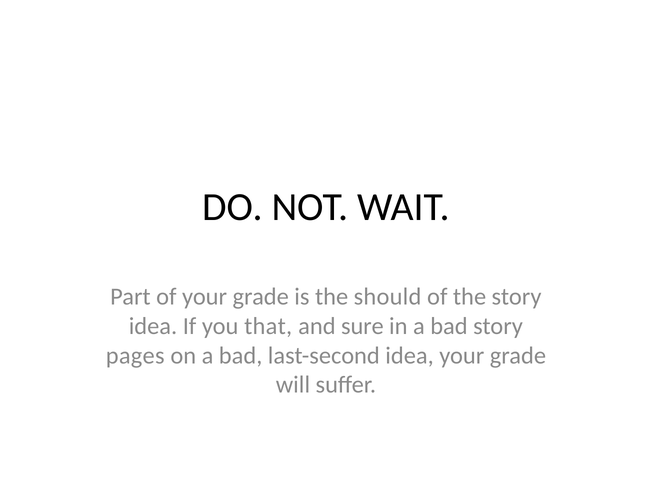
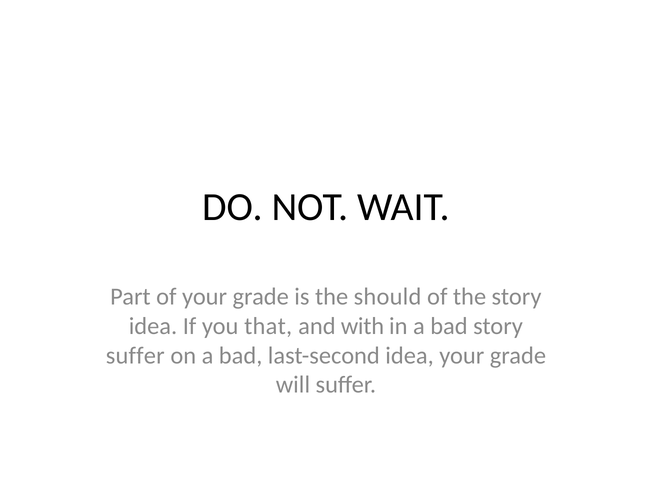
sure: sure -> with
pages at (135, 355): pages -> suffer
